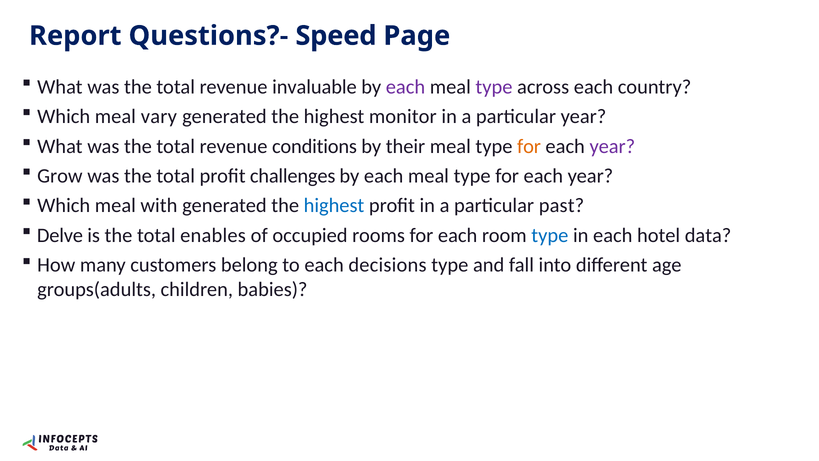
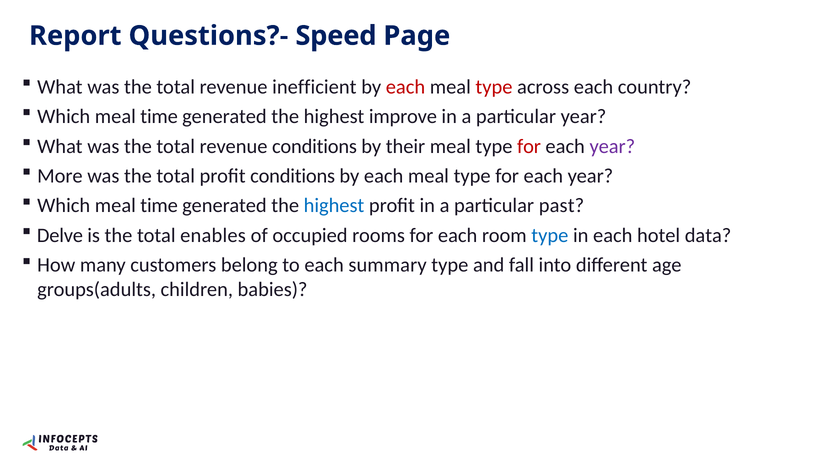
invaluable: invaluable -> inefficient
each at (405, 87) colour: purple -> red
type at (494, 87) colour: purple -> red
vary at (159, 116): vary -> time
monitor: monitor -> improve
for at (529, 146) colour: orange -> red
Grow: Grow -> More
profit challenges: challenges -> conditions
with at (159, 206): with -> time
decisions: decisions -> summary
